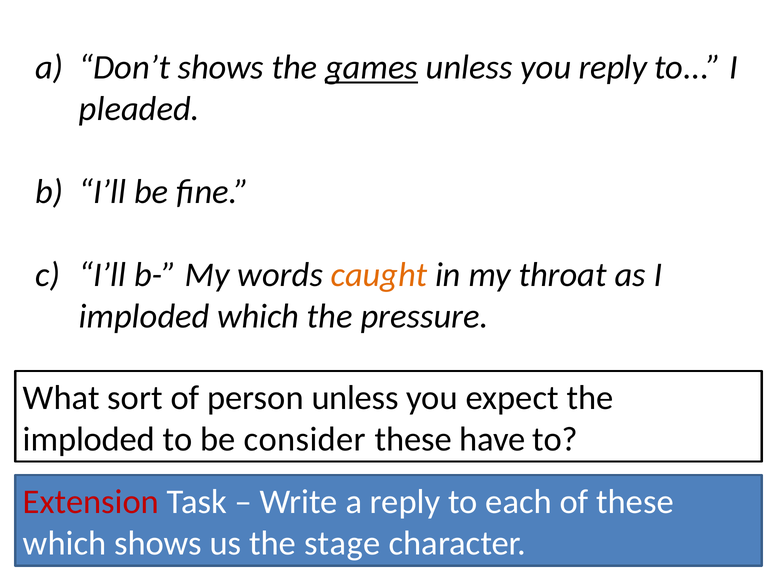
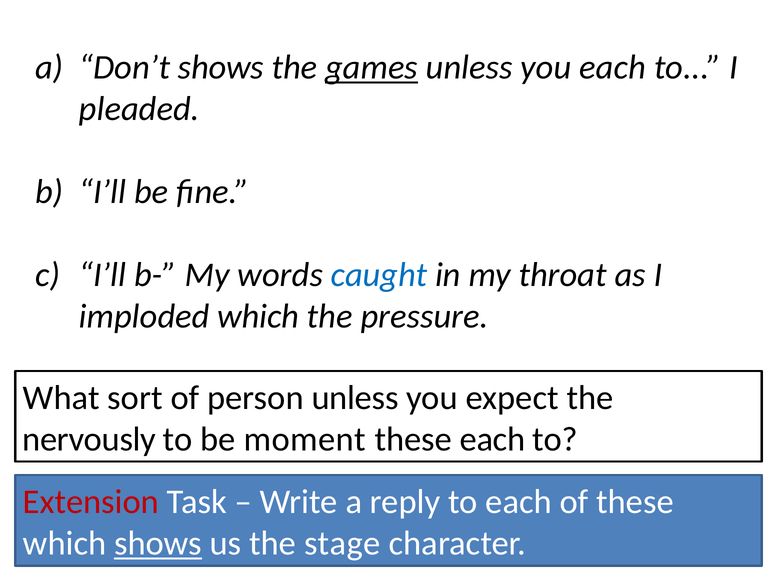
you reply: reply -> each
caught colour: orange -> blue
imploded at (89, 439): imploded -> nervously
consider: consider -> moment
these have: have -> each
shows at (158, 543) underline: none -> present
